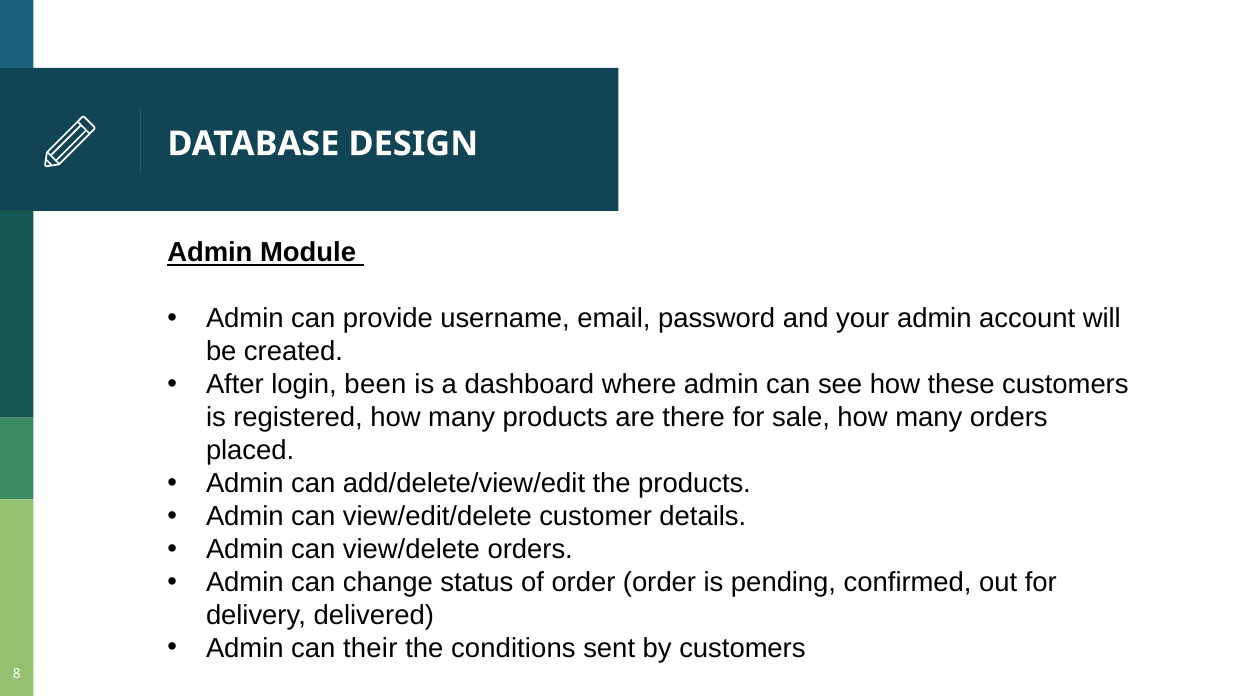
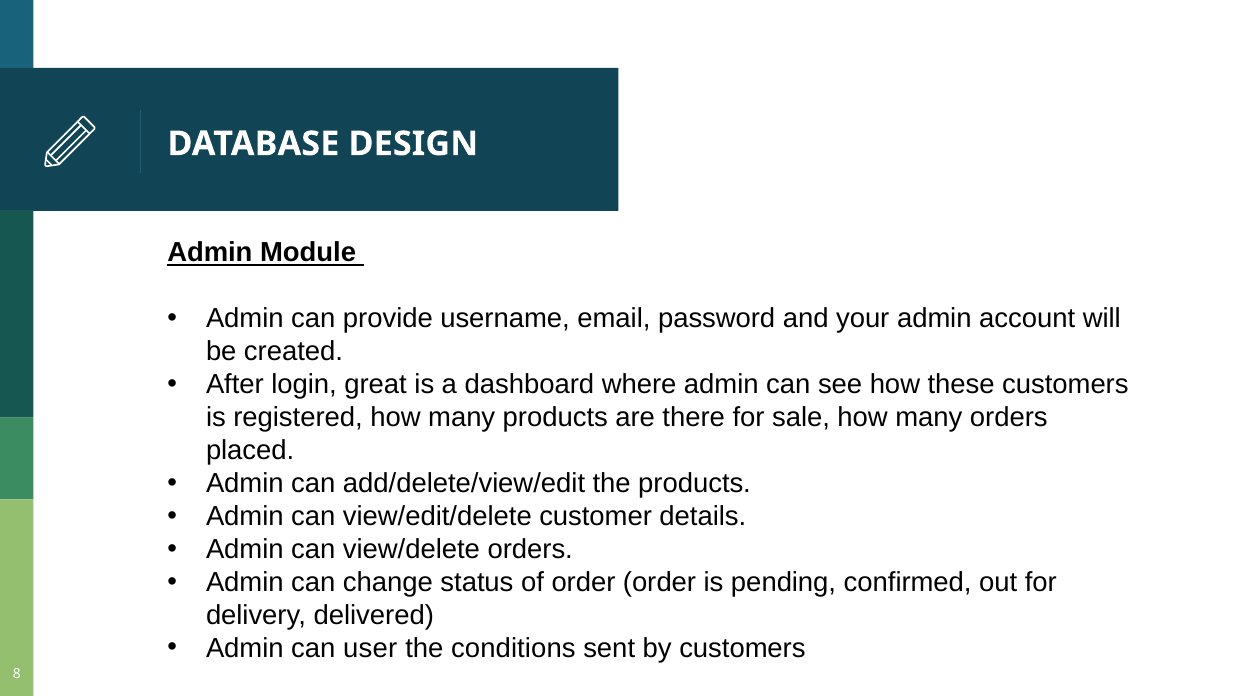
been: been -> great
their: their -> user
